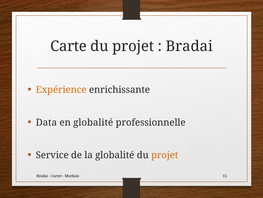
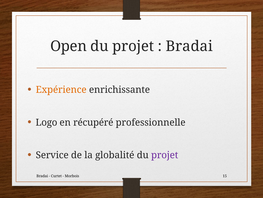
Carte: Carte -> Open
Data: Data -> Logo
en globalité: globalité -> récupéré
projet at (165, 155) colour: orange -> purple
